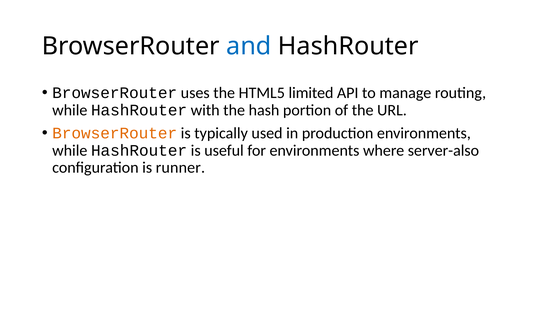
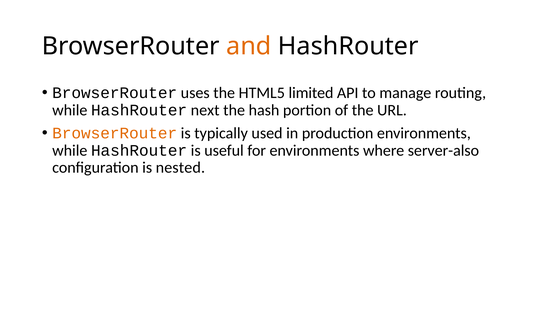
and colour: blue -> orange
with: with -> next
runner: runner -> nested
